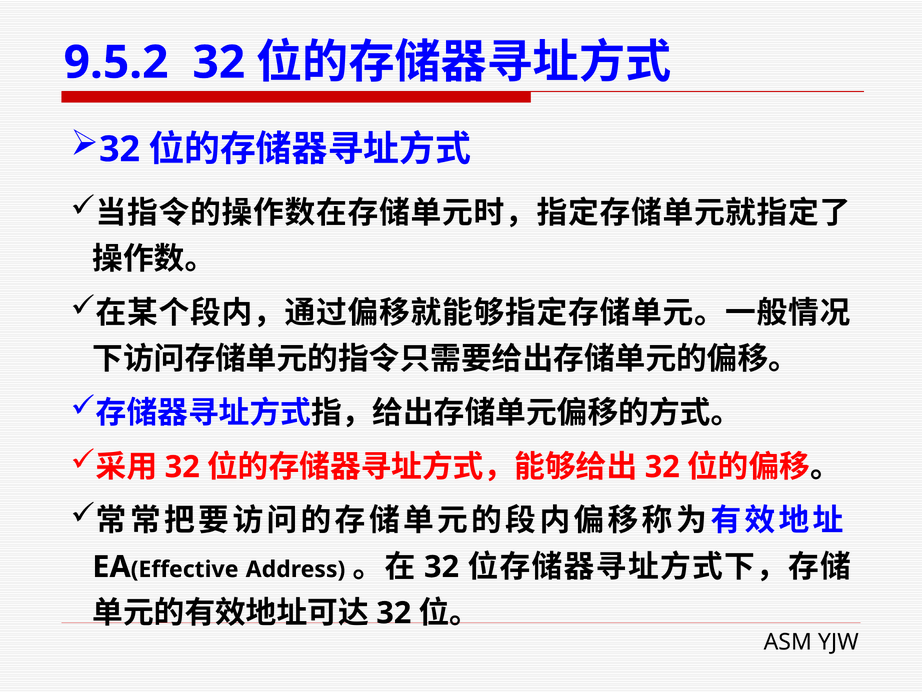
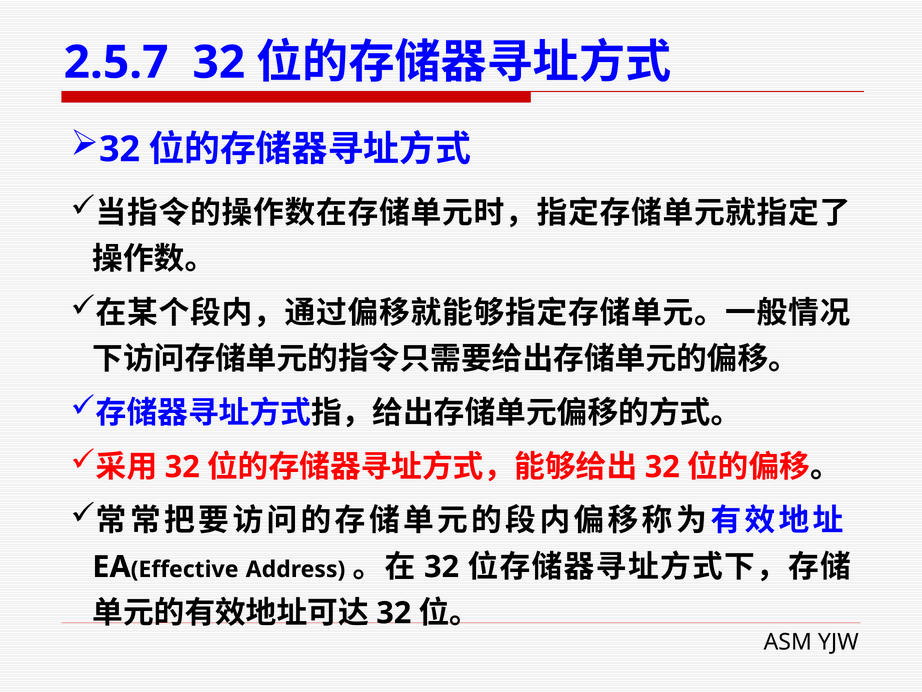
9.5.2: 9.5.2 -> 2.5.7
